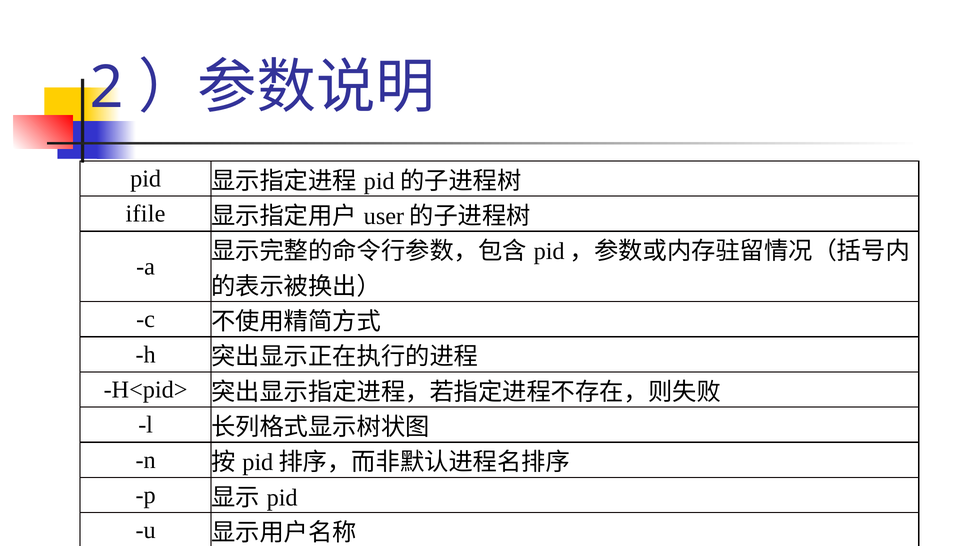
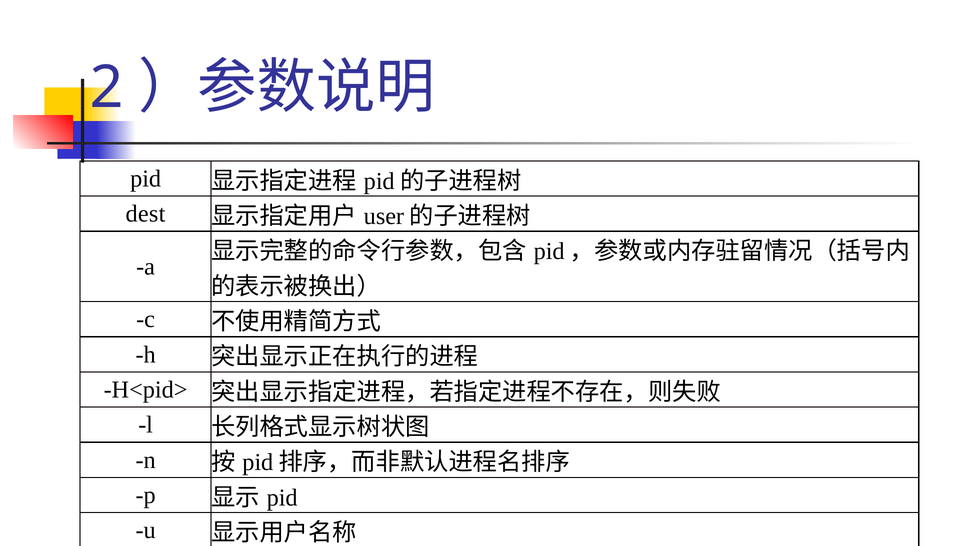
ifile: ifile -> dest
